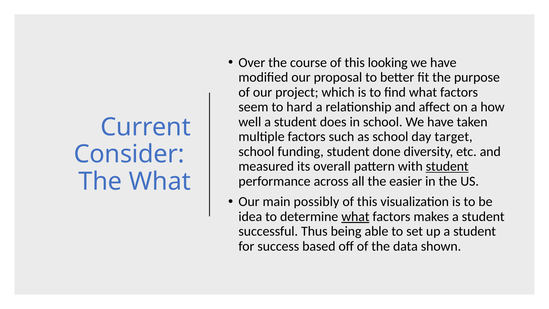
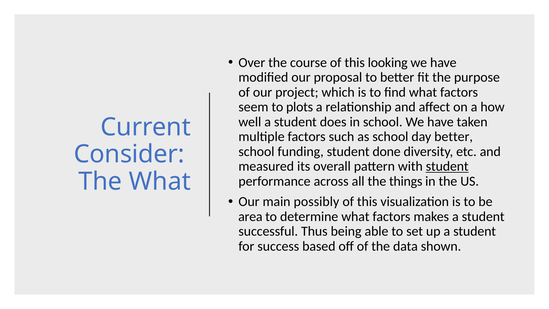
hard: hard -> plots
day target: target -> better
easier: easier -> things
idea: idea -> area
what at (355, 216) underline: present -> none
